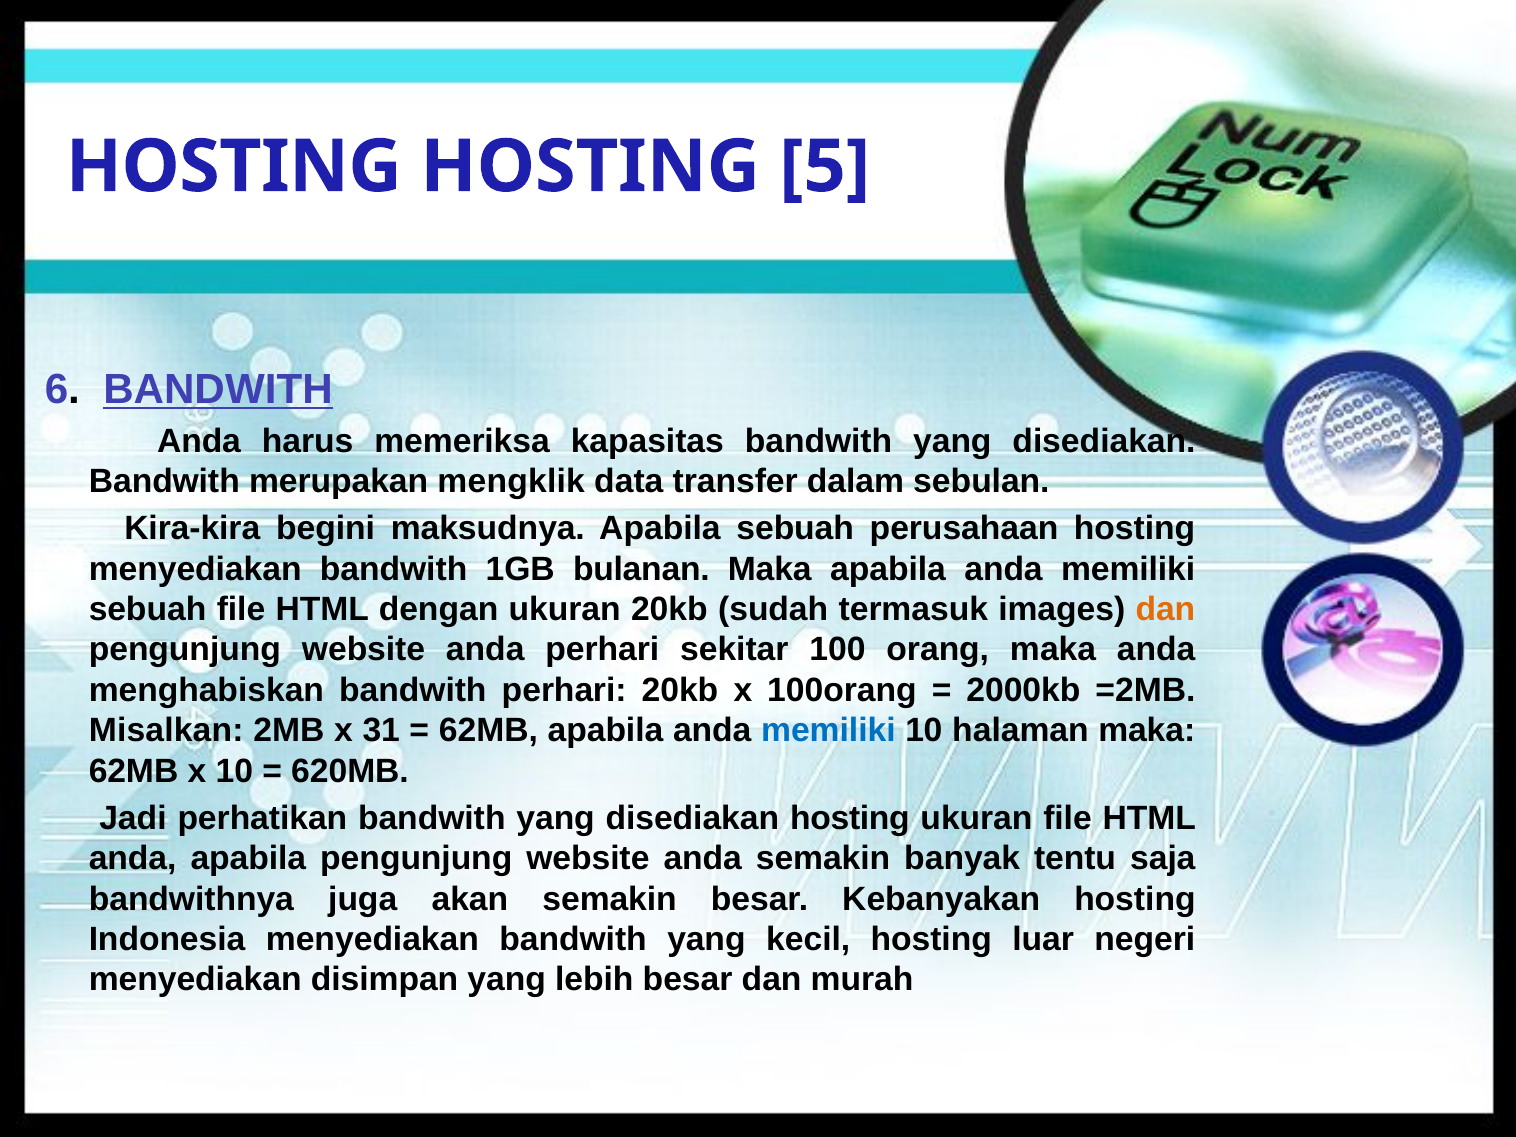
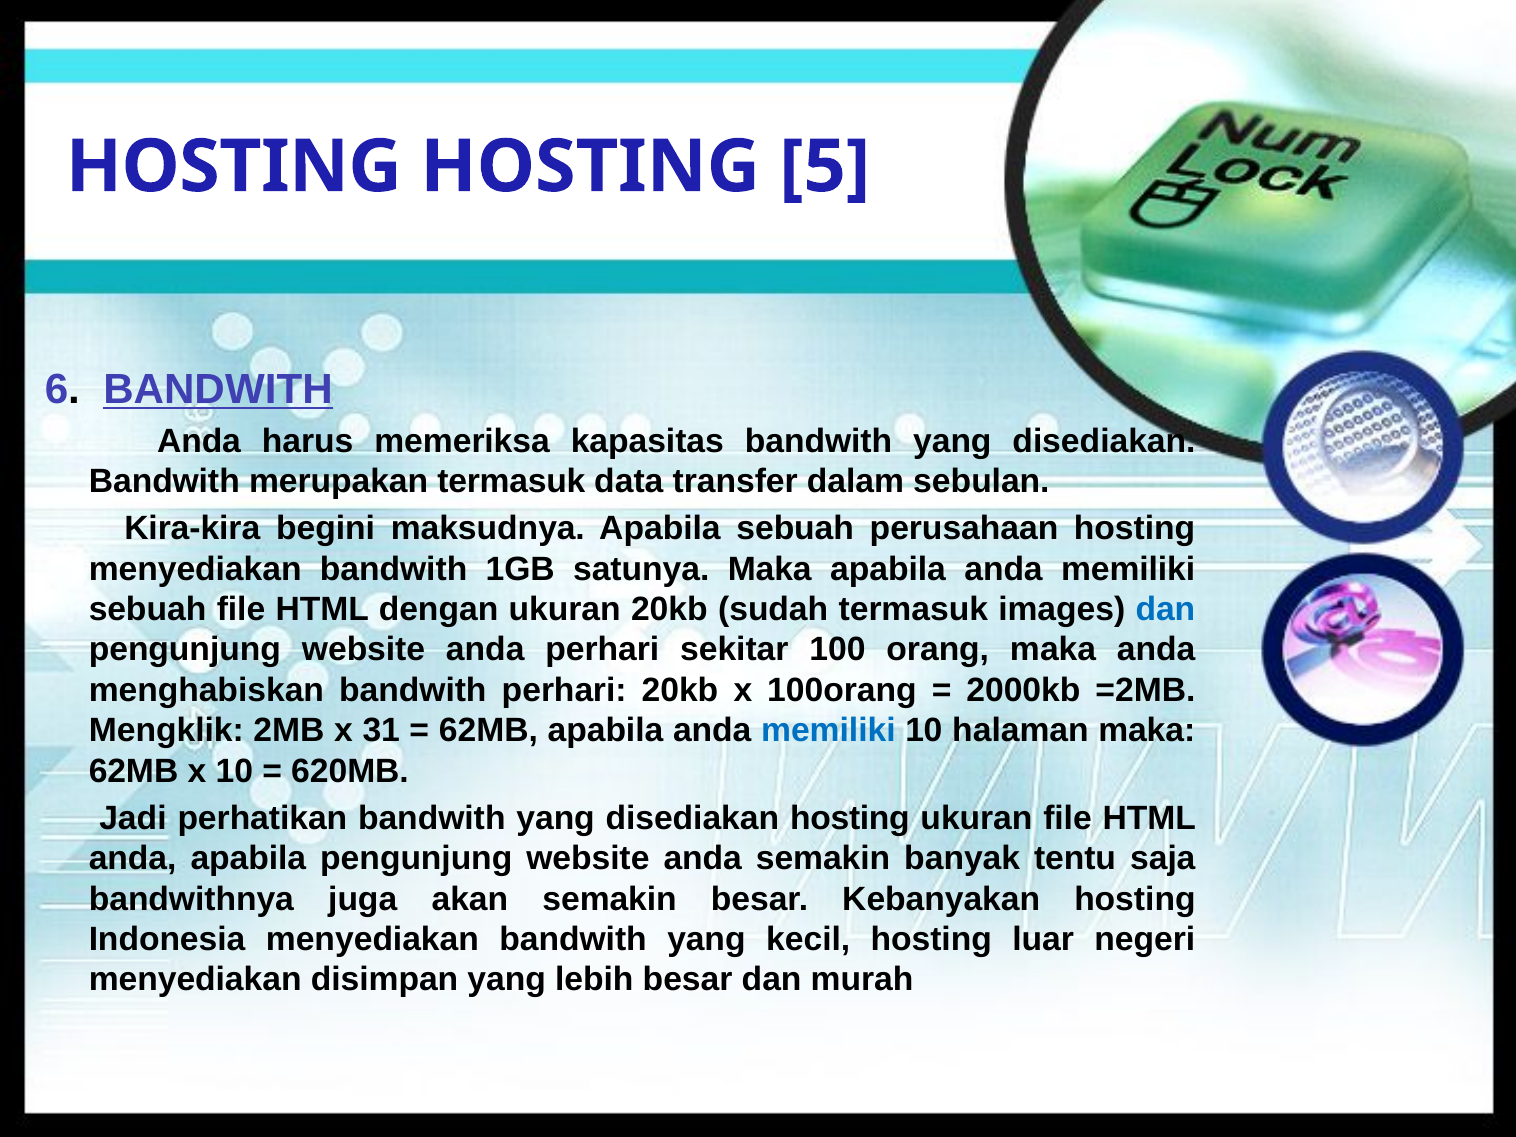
merupakan mengklik: mengklik -> termasuk
bulanan: bulanan -> satunya
dan at (1165, 609) colour: orange -> blue
Misalkan: Misalkan -> Mengklik
